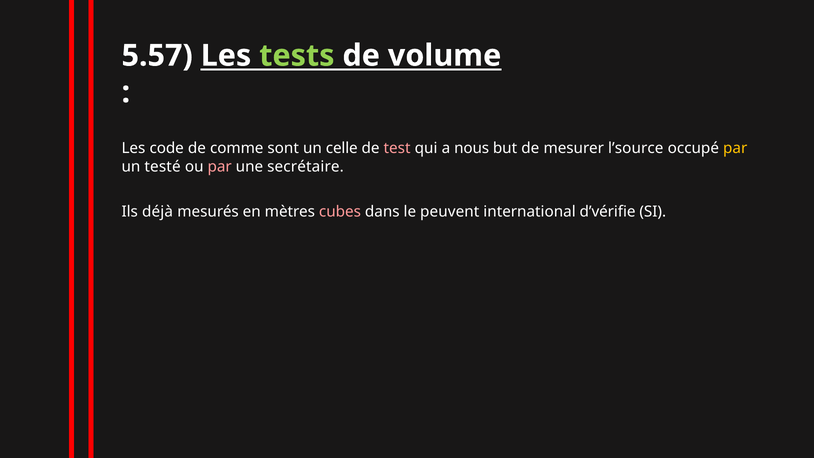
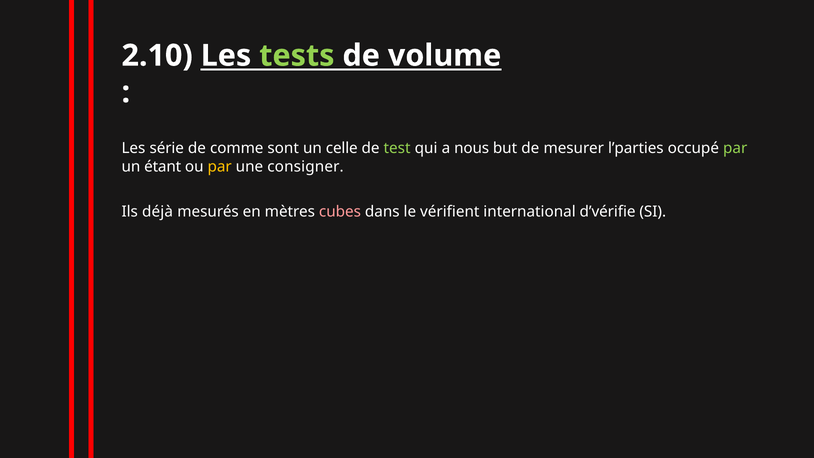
5.57: 5.57 -> 2.10
code: code -> série
test colour: pink -> light green
l’source: l’source -> l’parties
par at (735, 148) colour: yellow -> light green
testé: testé -> étant
par at (220, 167) colour: pink -> yellow
secrétaire: secrétaire -> consigner
peuvent: peuvent -> vérifient
